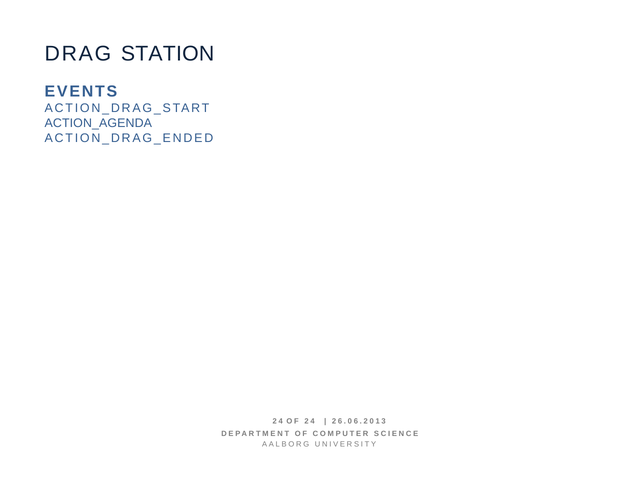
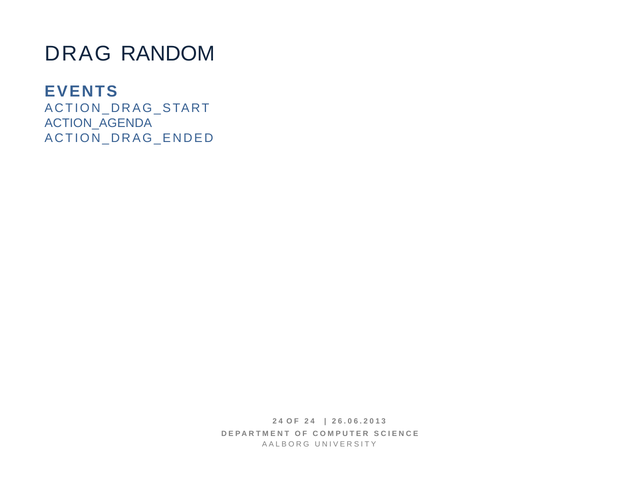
STATION: STATION -> RANDOM
